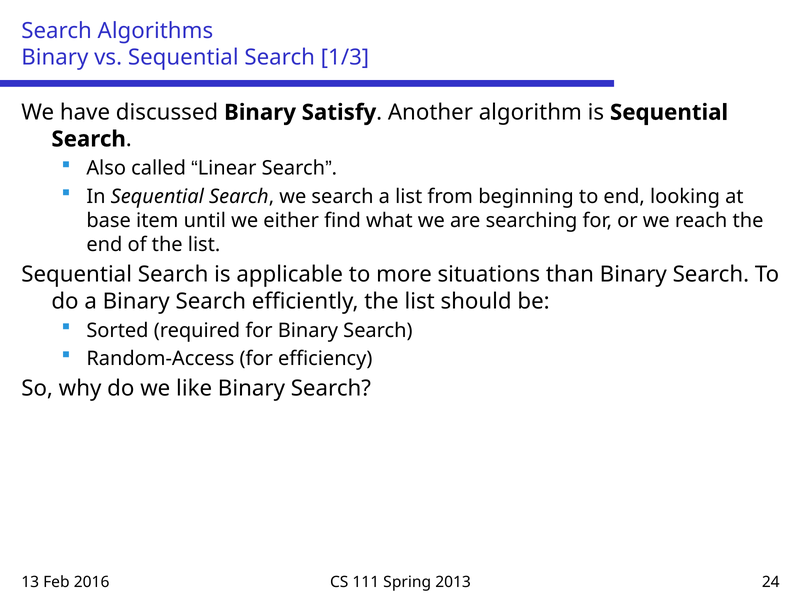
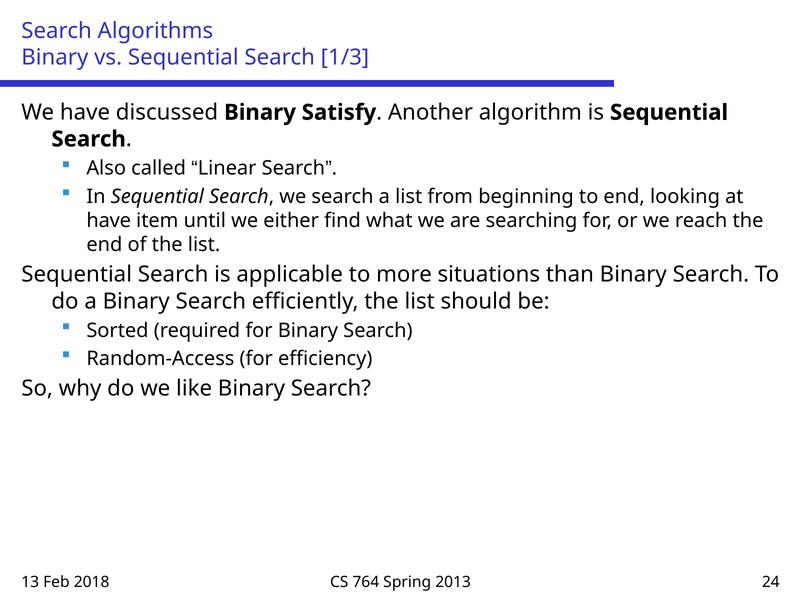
base at (109, 220): base -> have
2016: 2016 -> 2018
111: 111 -> 764
